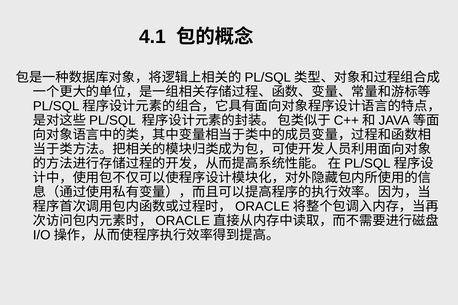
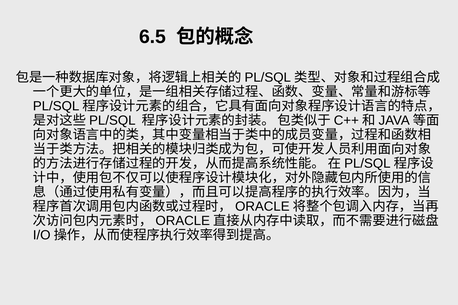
4.1: 4.1 -> 6.5
